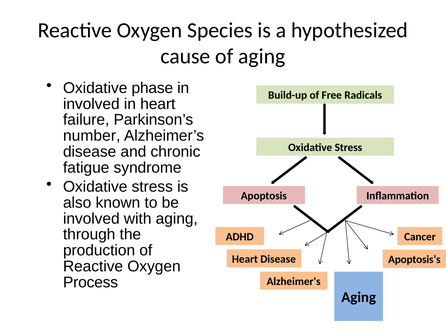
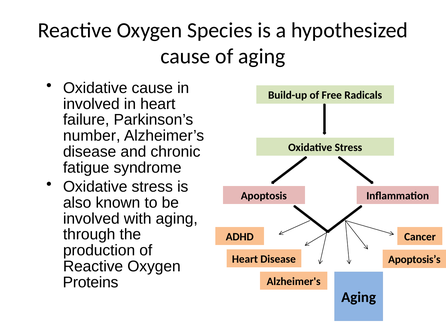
Oxidative phase: phase -> cause
Process: Process -> Proteins
